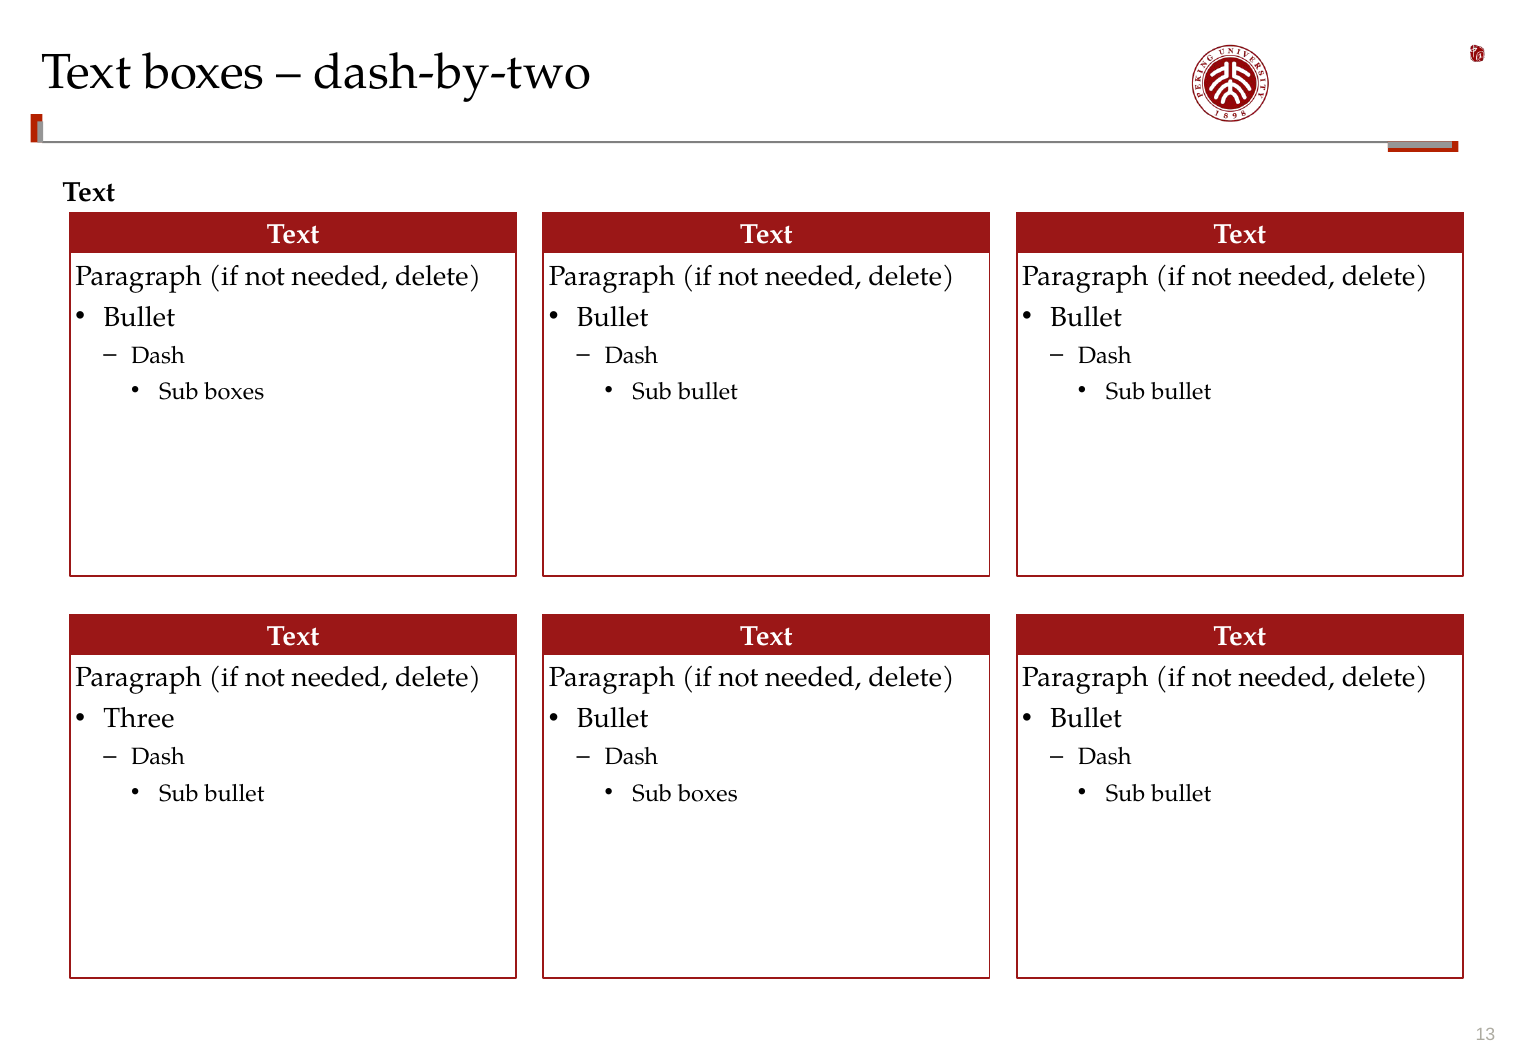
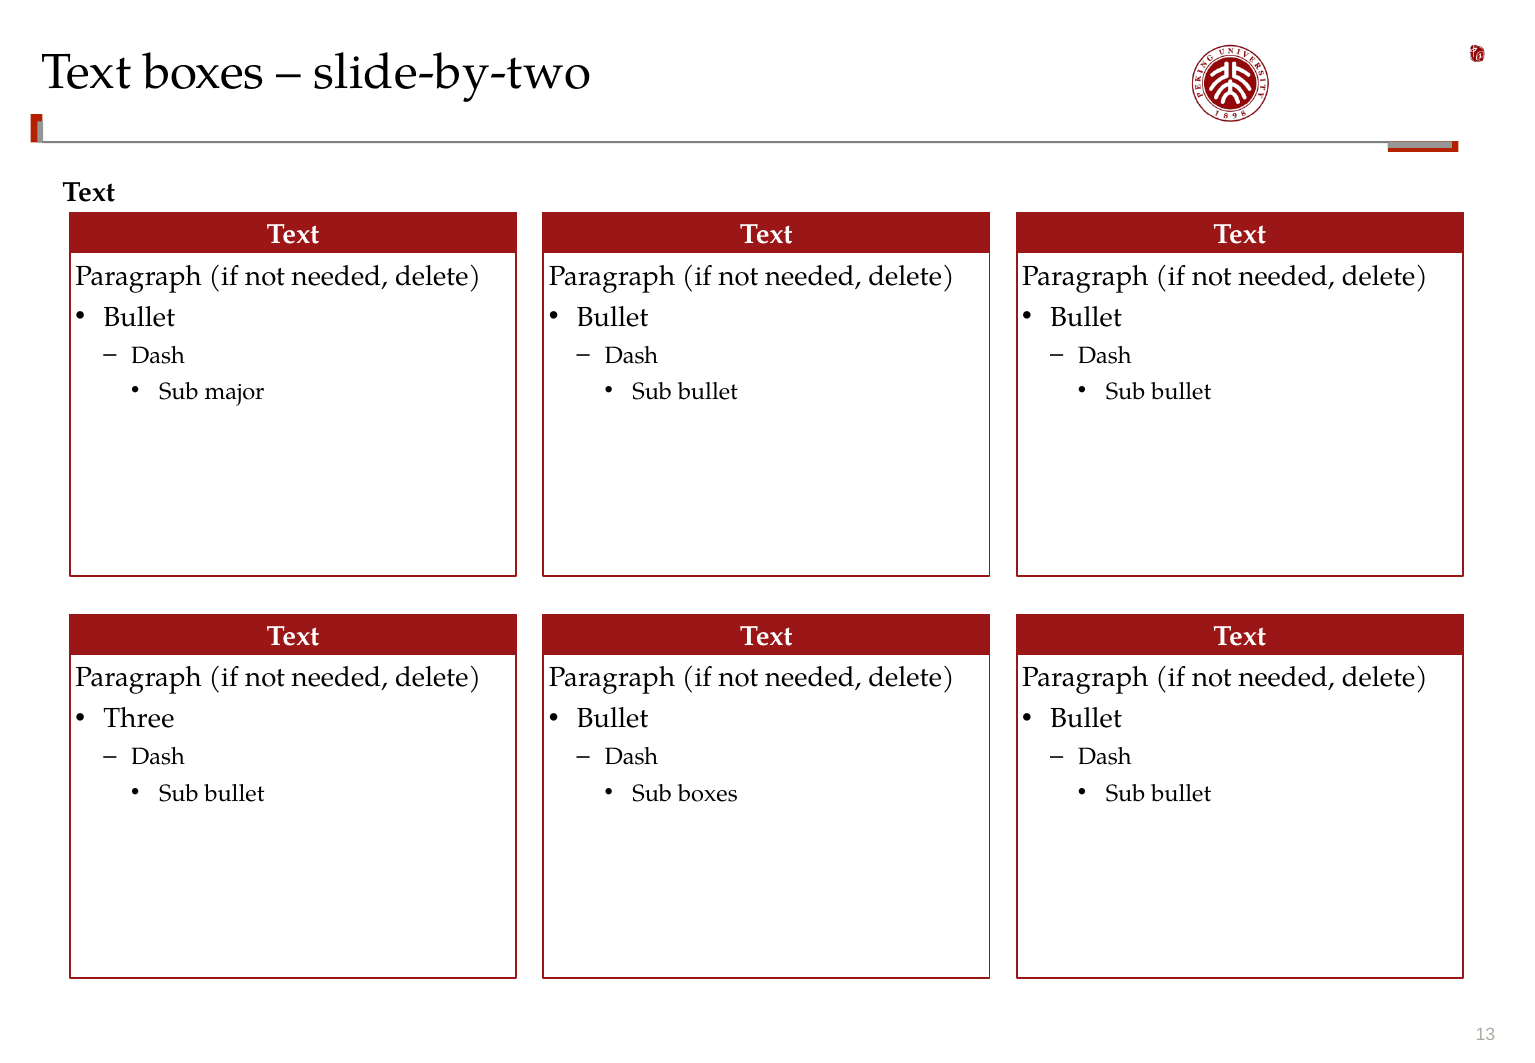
dash-by-two: dash-by-two -> slide-by-two
boxes at (234, 392): boxes -> major
